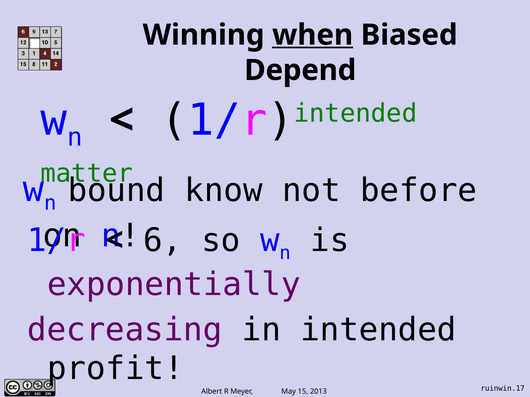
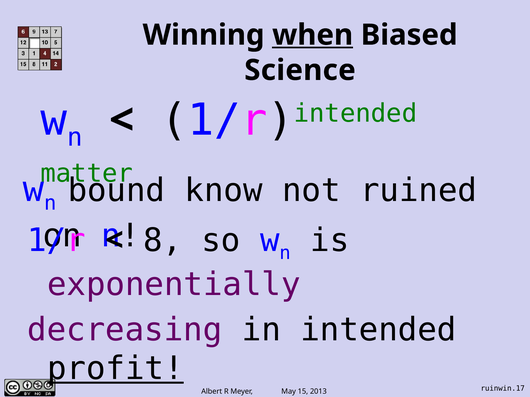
Depend: Depend -> Science
before: before -> ruined
6: 6 -> 8
profit underline: none -> present
